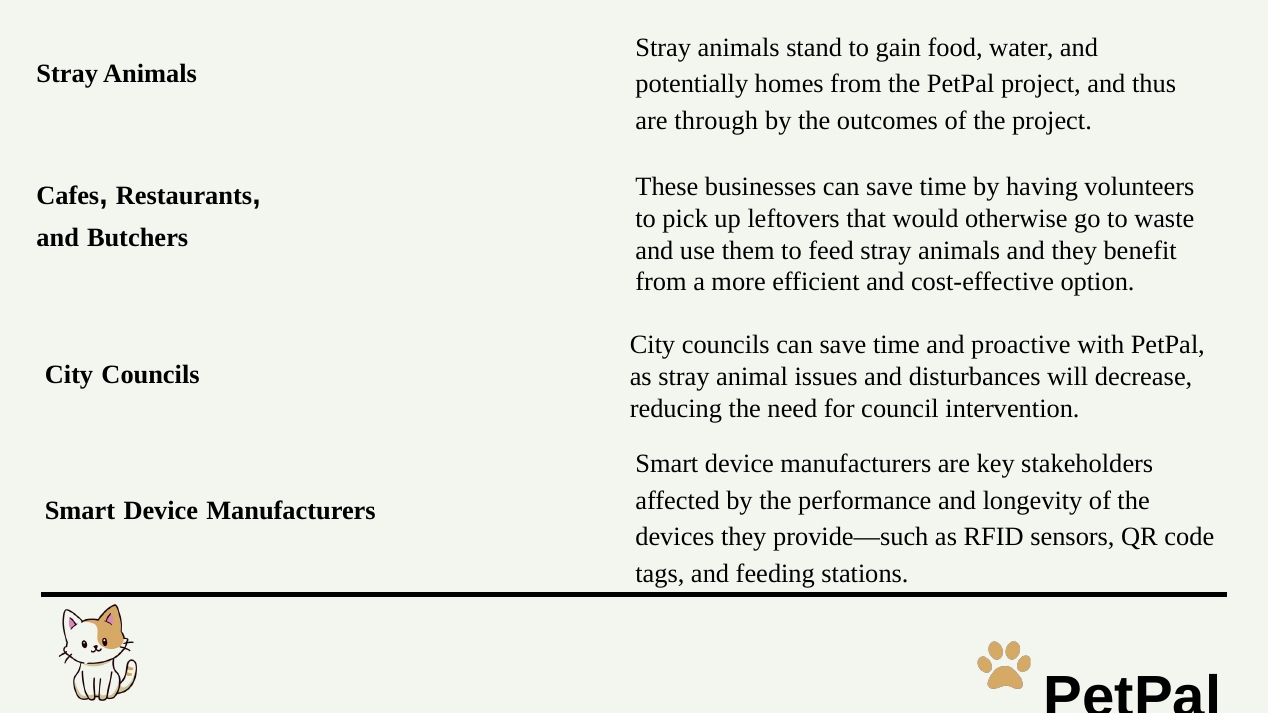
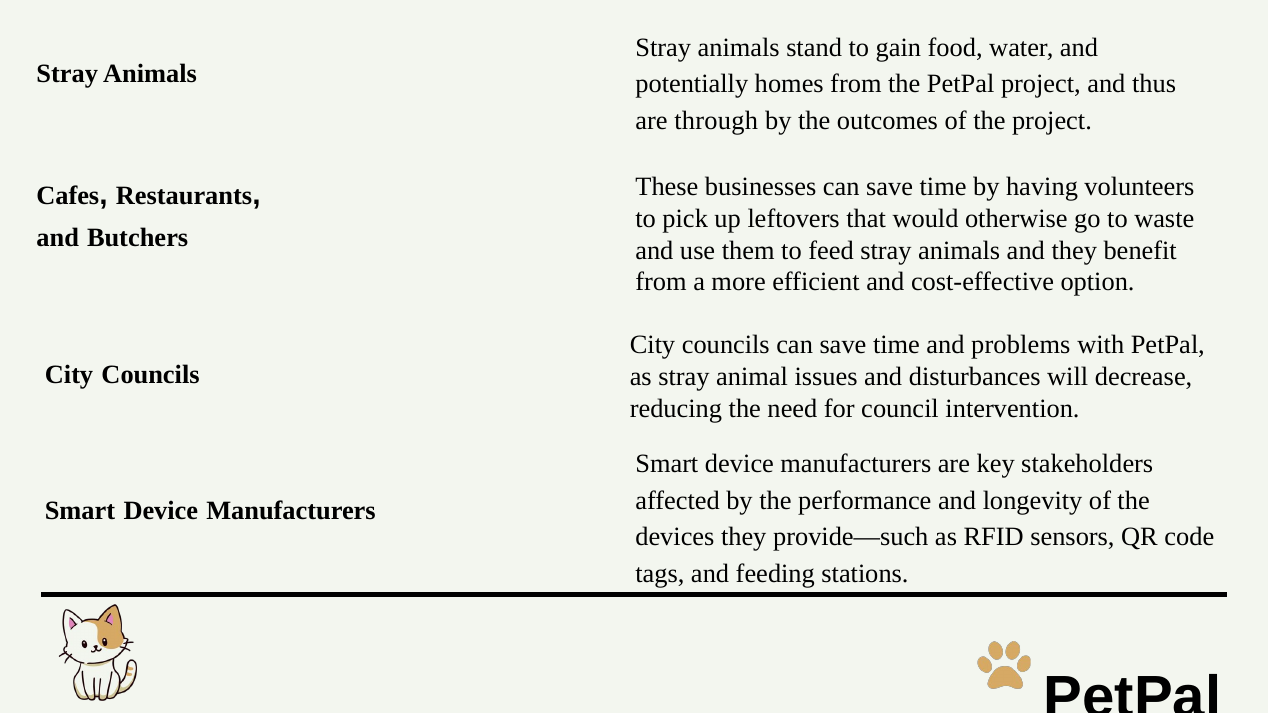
proactive: proactive -> problems
